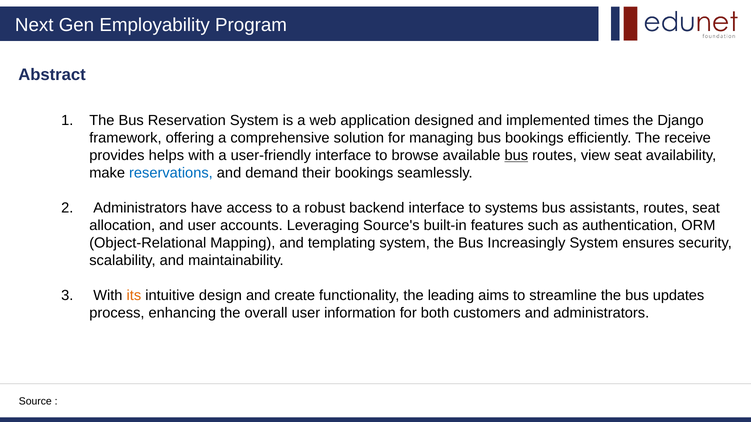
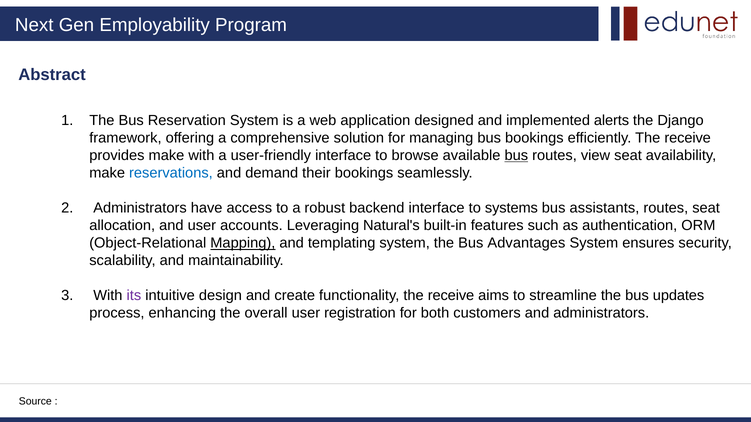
times: times -> alerts
provides helps: helps -> make
Source's: Source's -> Natural's
Mapping underline: none -> present
Increasingly: Increasingly -> Advantages
its colour: orange -> purple
functionality the leading: leading -> receive
information: information -> registration
